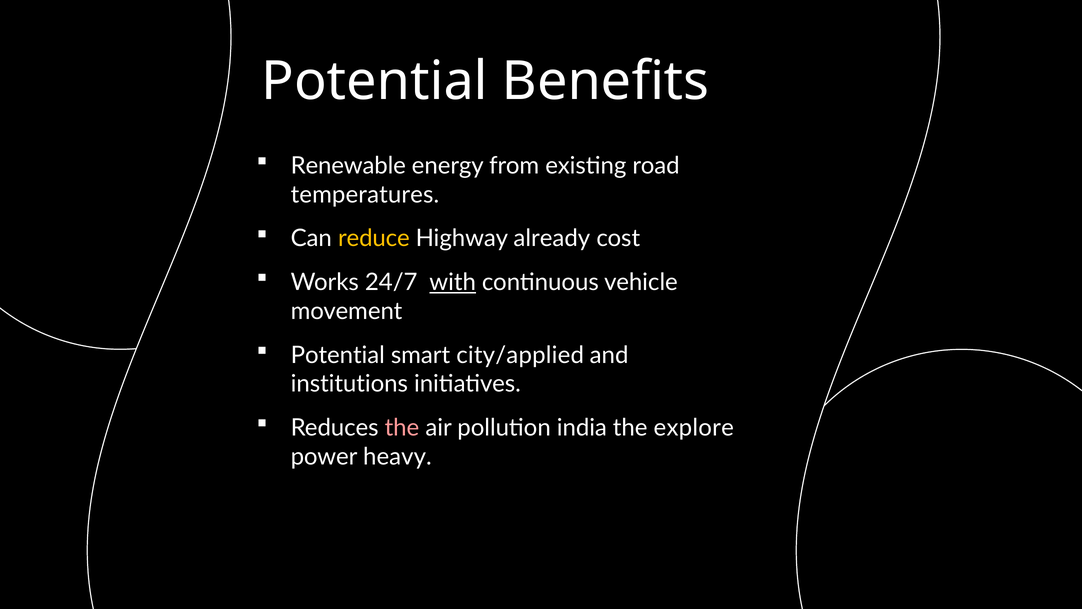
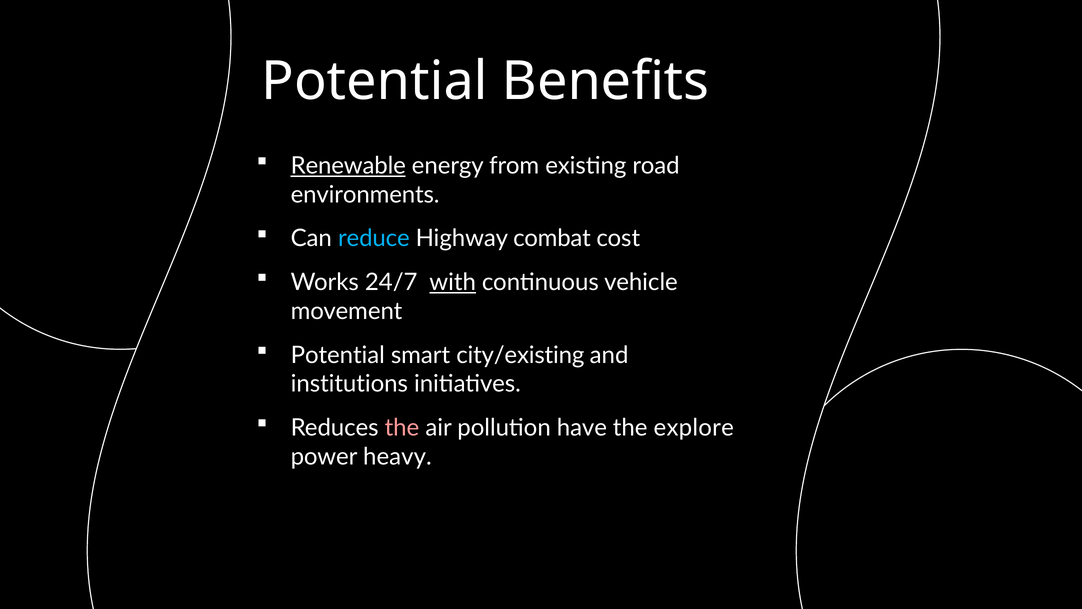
Renewable underline: none -> present
temperatures: temperatures -> environments
reduce colour: yellow -> light blue
already: already -> combat
city/applied: city/applied -> city/existing
india: india -> have
